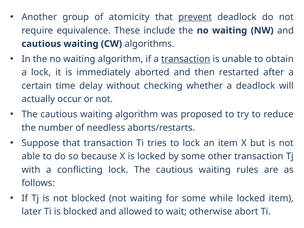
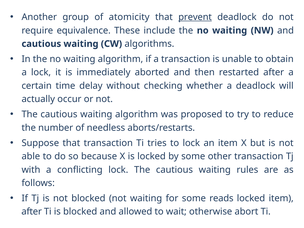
transaction at (186, 59) underline: present -> none
while: while -> reads
later at (32, 212): later -> after
